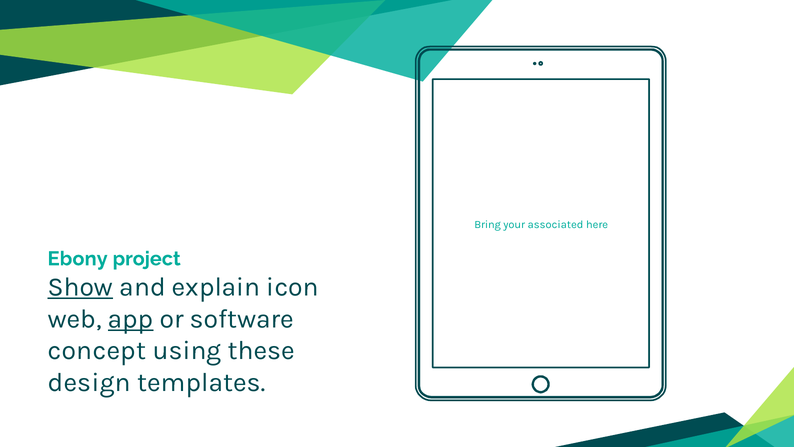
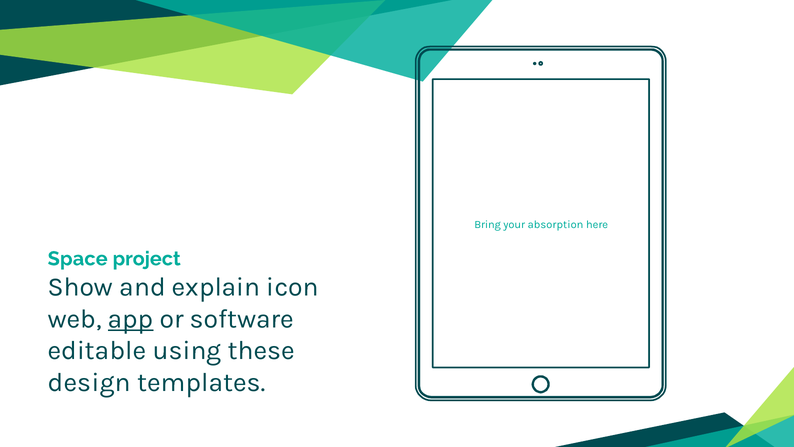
associated: associated -> absorption
Ebony: Ebony -> Space
Show underline: present -> none
concept: concept -> editable
